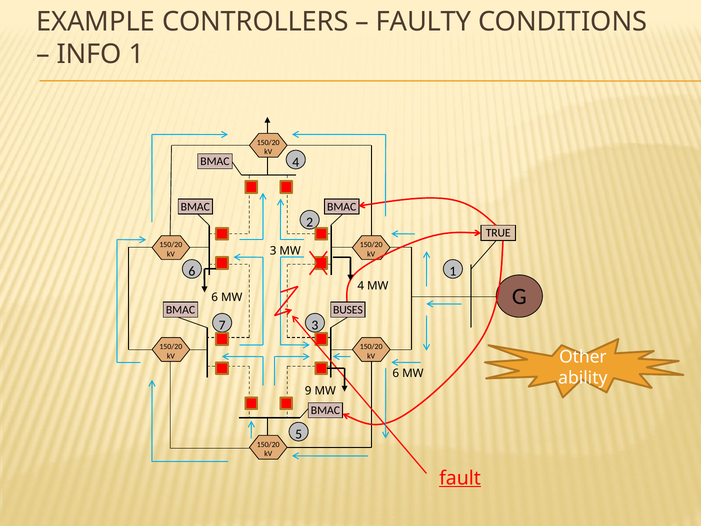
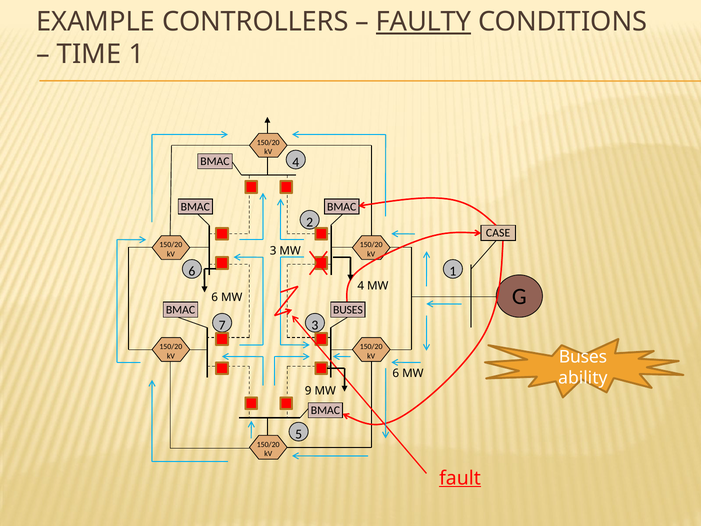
FAULTY underline: none -> present
INFO: INFO -> TIME
TRUE: TRUE -> CASE
Other at (583, 357): Other -> Buses
